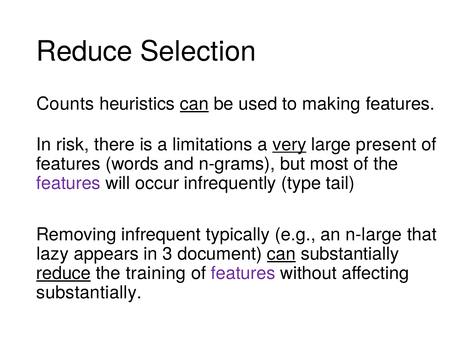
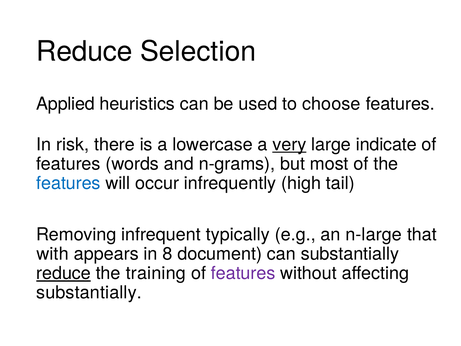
Counts: Counts -> Applied
can at (194, 104) underline: present -> none
making: making -> choose
limitations: limitations -> lowercase
present: present -> indicate
features at (68, 183) colour: purple -> blue
type: type -> high
lazy: lazy -> with
3: 3 -> 8
can at (281, 254) underline: present -> none
